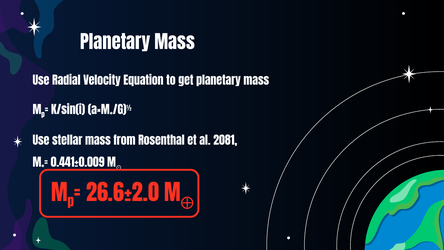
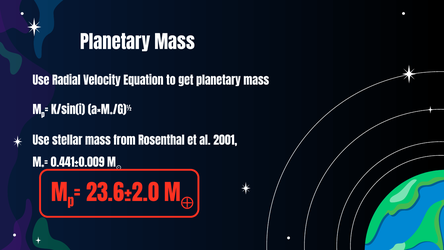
2081: 2081 -> 2001
26.6±2.0: 26.6±2.0 -> 23.6±2.0
